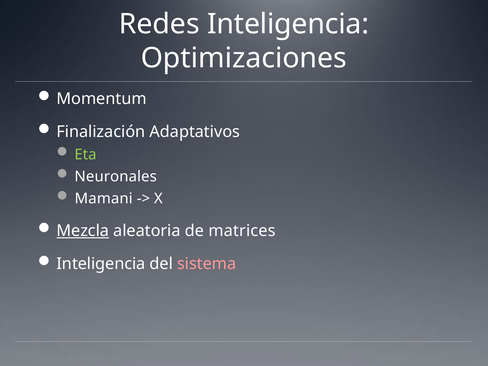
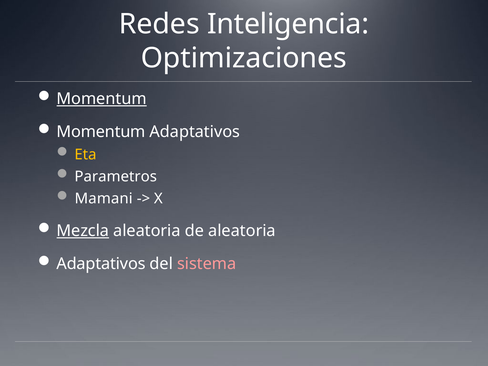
Momentum at (102, 99) underline: none -> present
Finalización at (101, 132): Finalización -> Momentum
Eta colour: light green -> yellow
Neuronales: Neuronales -> Parametros
de matrices: matrices -> aleatoria
Inteligencia at (101, 264): Inteligencia -> Adaptativos
